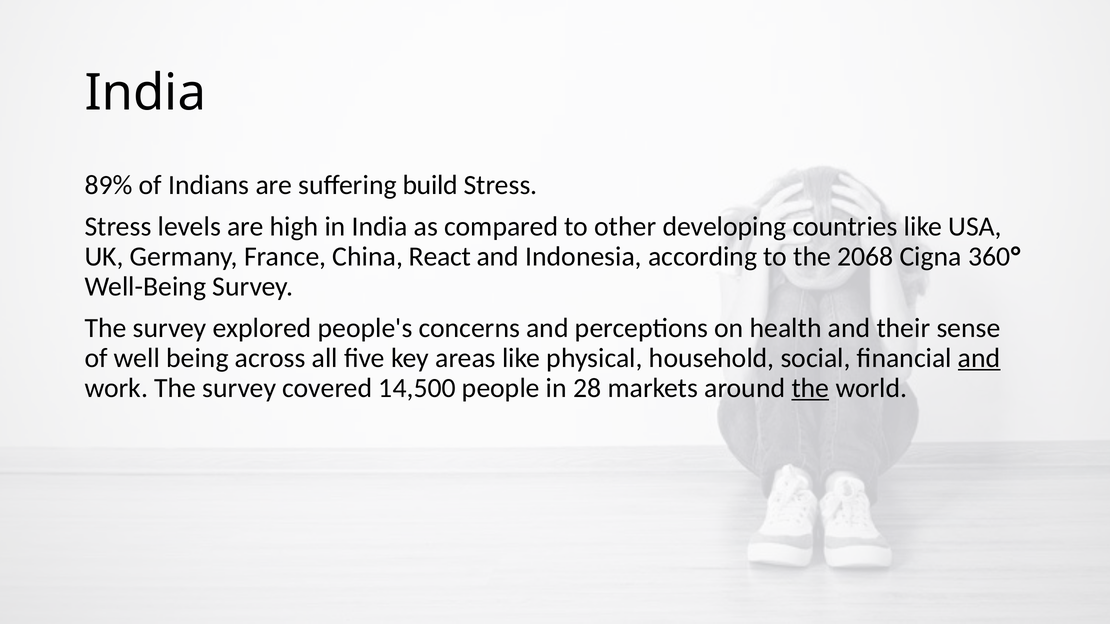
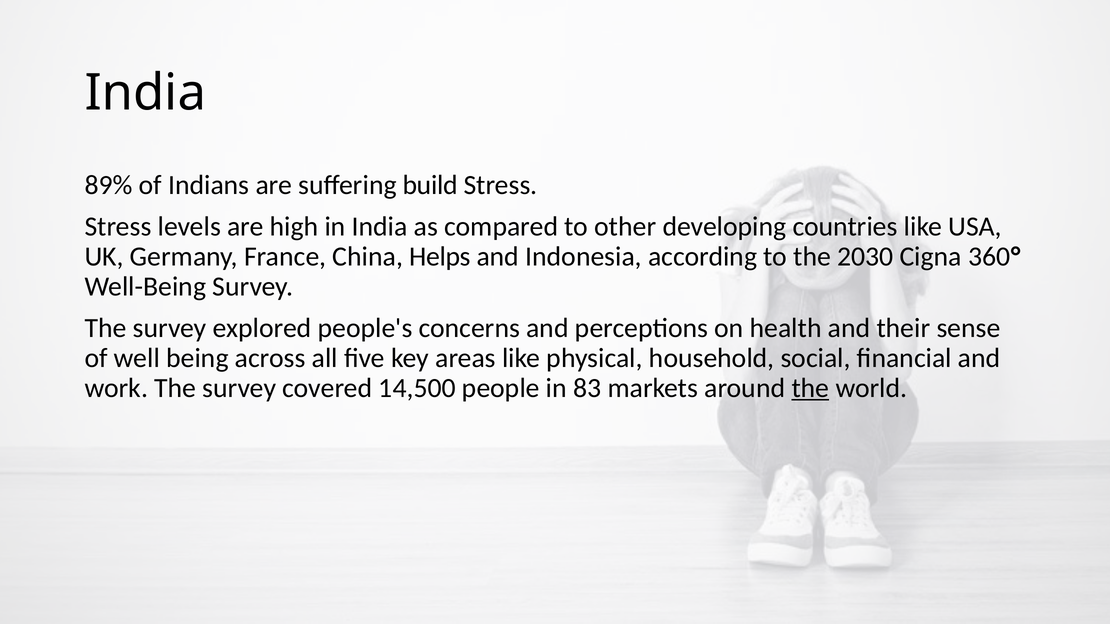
React: React -> Helps
2068: 2068 -> 2030
and at (979, 358) underline: present -> none
28: 28 -> 83
